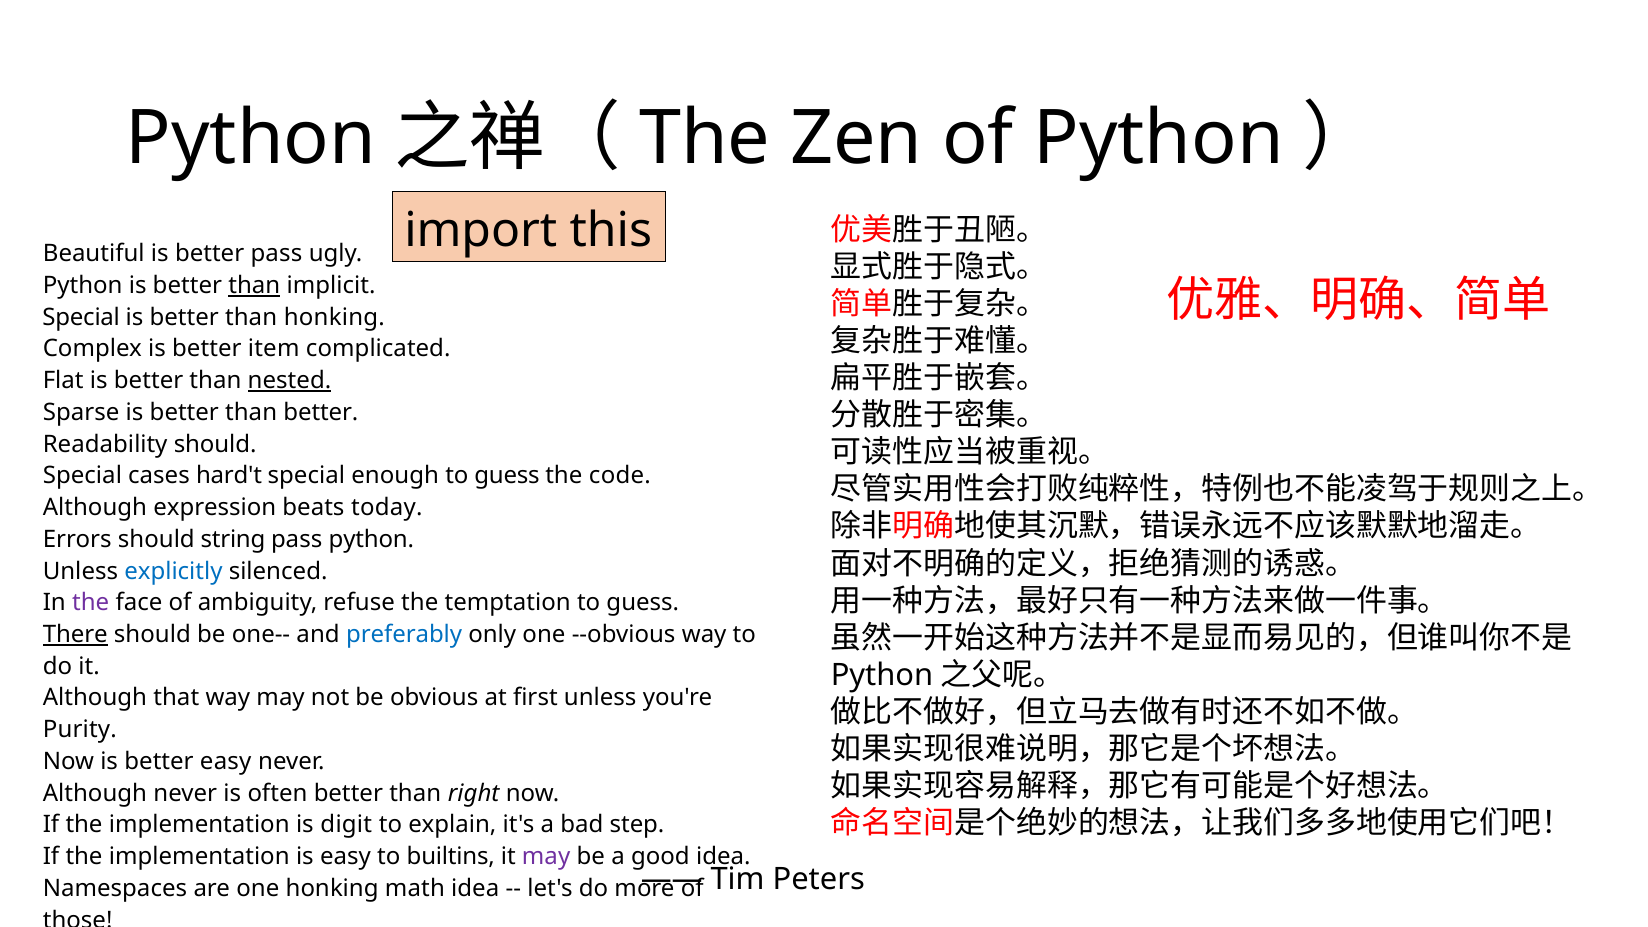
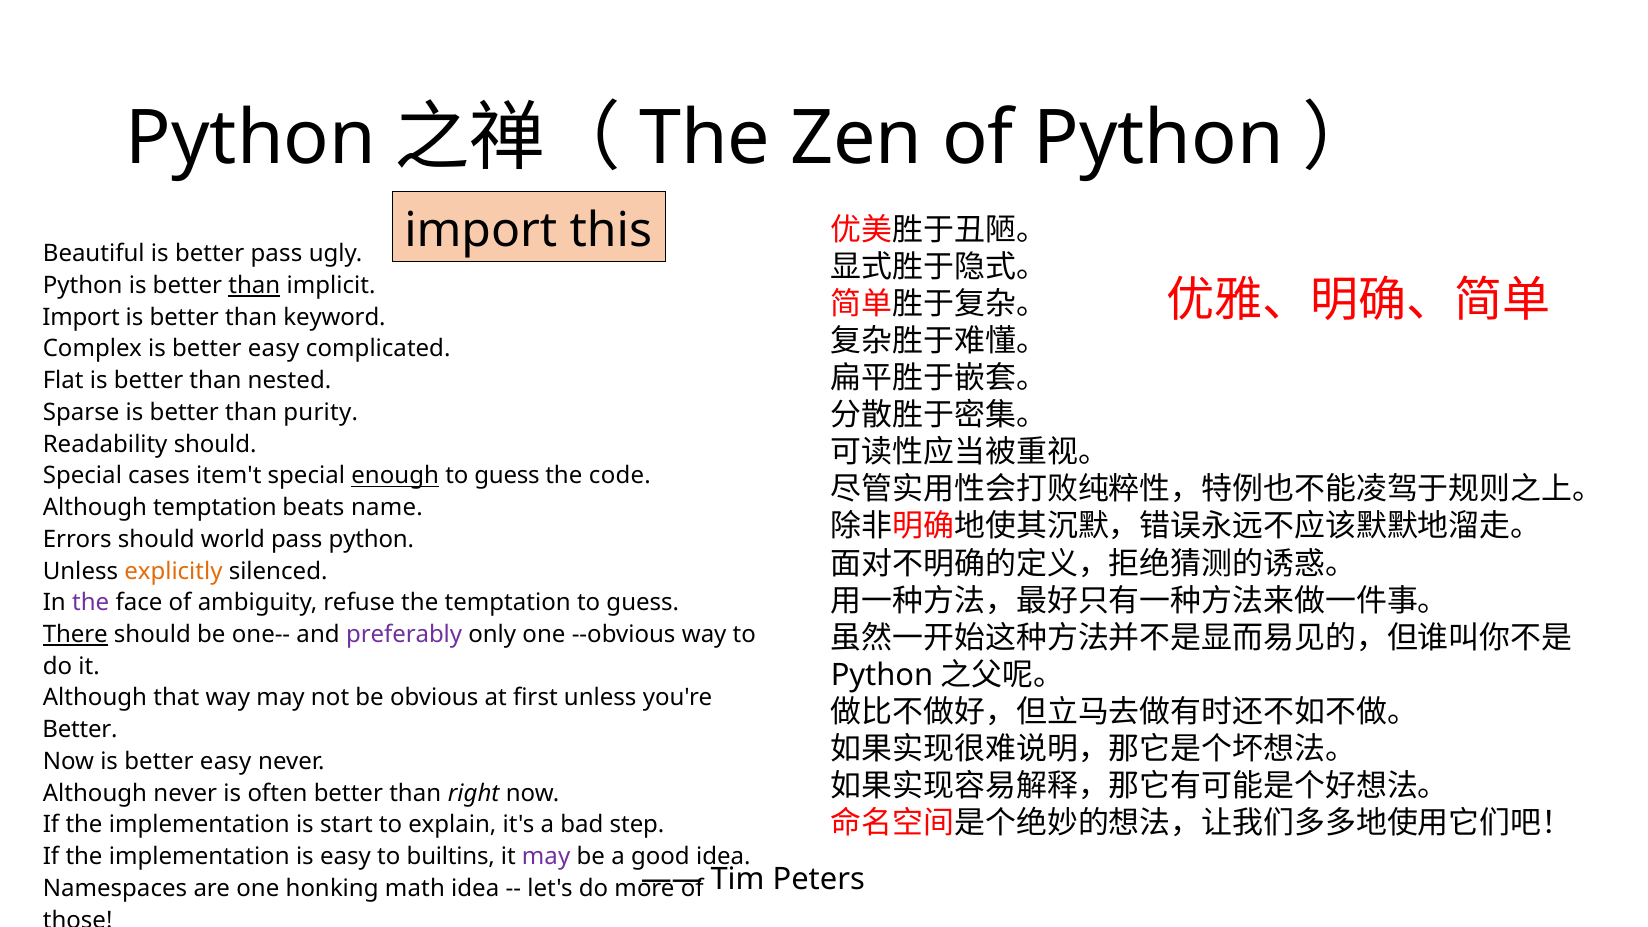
Special at (81, 317): Special -> Import
than honking: honking -> keyword
Complex is better item: item -> easy
nested underline: present -> none
than better: better -> purity
hard't: hard't -> item't
enough underline: none -> present
Although expression: expression -> temptation
today: today -> name
string: string -> world
explicitly colour: blue -> orange
preferably colour: blue -> purple
Purity at (80, 730): Purity -> Better
digit: digit -> start
